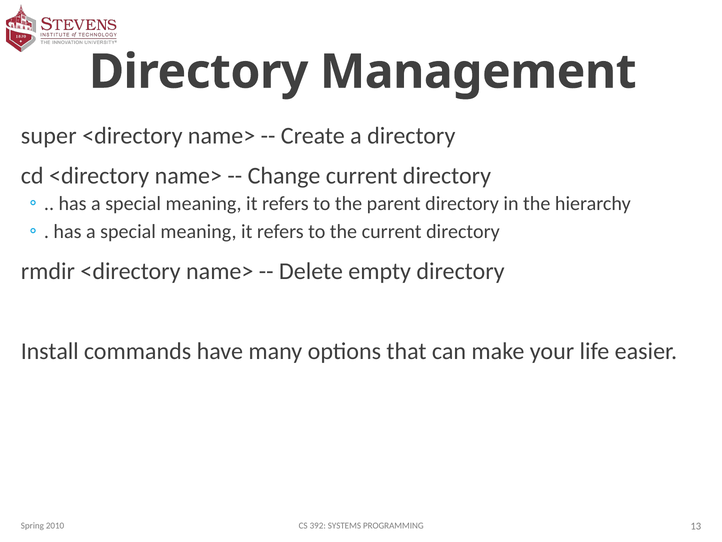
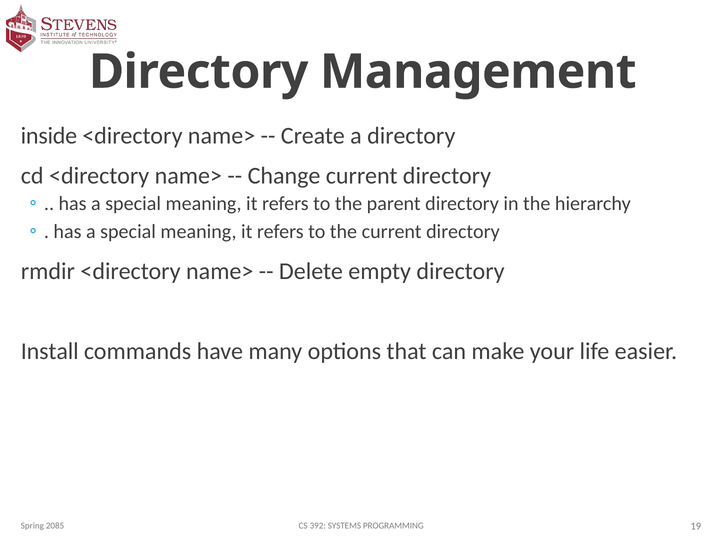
super: super -> inside
2010: 2010 -> 2085
13: 13 -> 19
